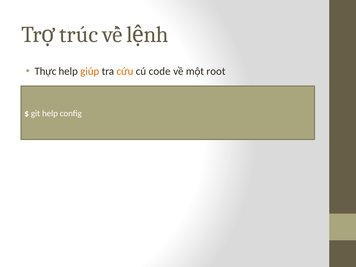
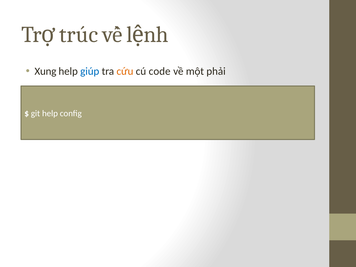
Thực: Thực -> Xung
giúp colour: orange -> blue
root: root -> phải
